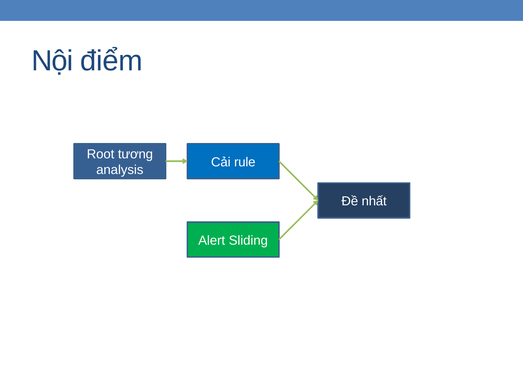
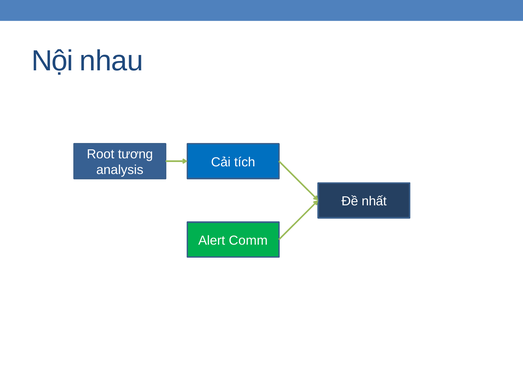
điểm: điểm -> nhau
rule: rule -> tích
Sliding: Sliding -> Comm
